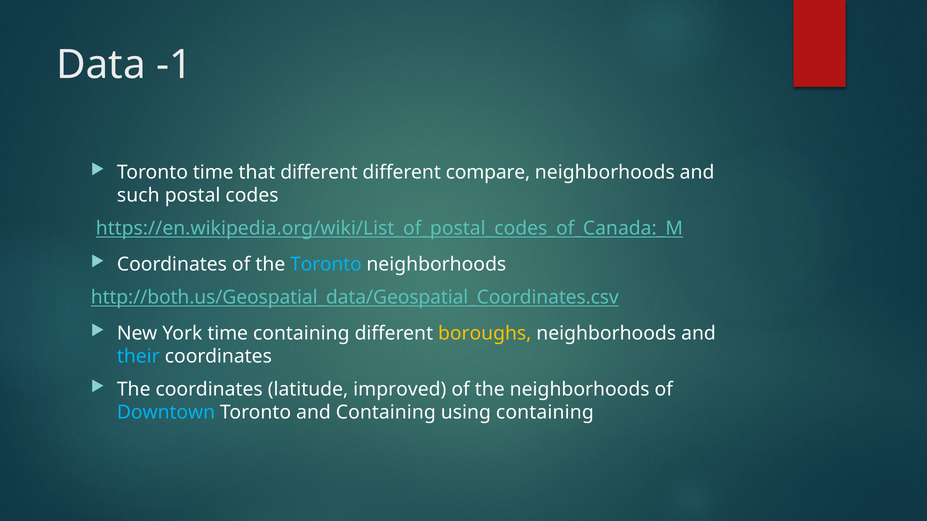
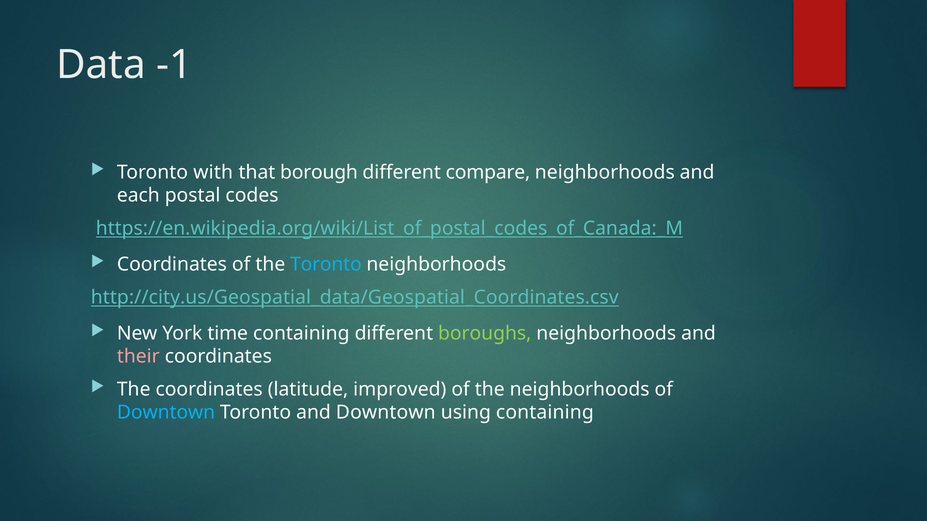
Toronto time: time -> with
that different: different -> borough
such: such -> each
http://both.us/Geospatial_data/Geospatial_Coordinates.csv: http://both.us/Geospatial_data/Geospatial_Coordinates.csv -> http://city.us/Geospatial_data/Geospatial_Coordinates.csv
boroughs colour: yellow -> light green
their colour: light blue -> pink
and Containing: Containing -> Downtown
